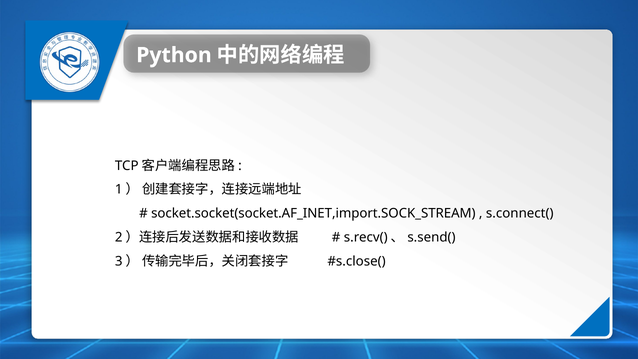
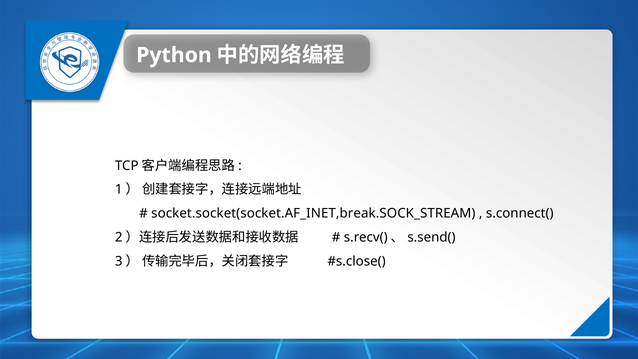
socket.socket(socket.AF_INET,import.SOCK_STREAM: socket.socket(socket.AF_INET,import.SOCK_STREAM -> socket.socket(socket.AF_INET,break.SOCK_STREAM
